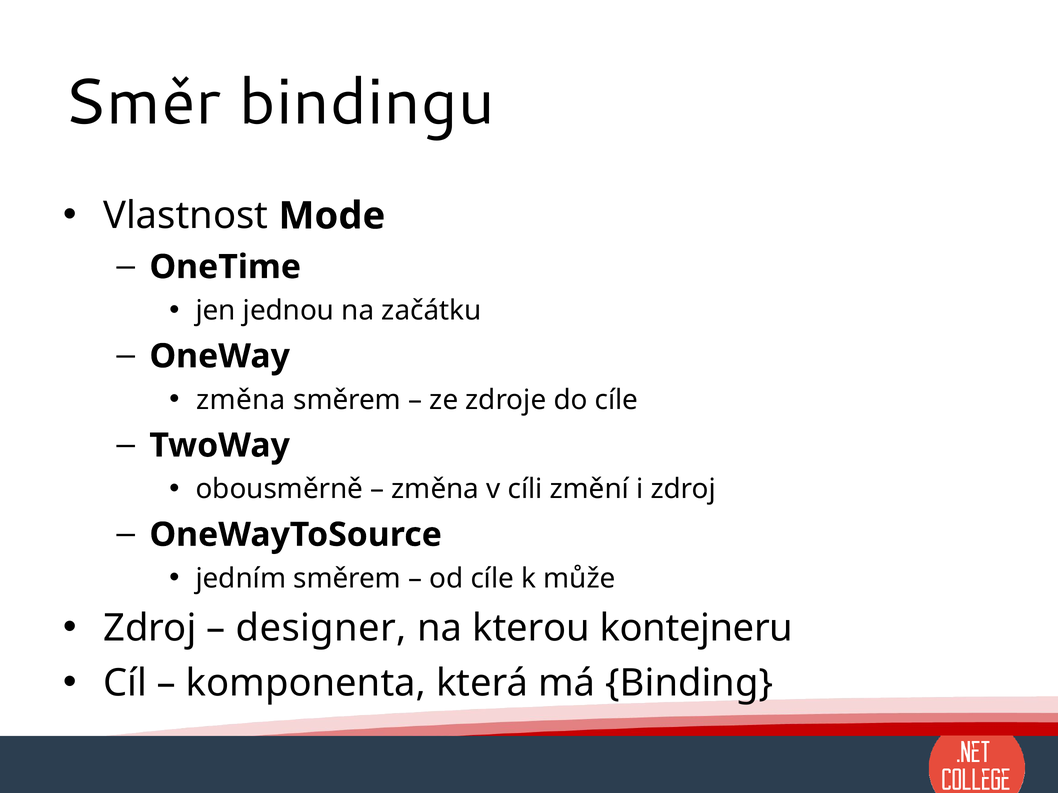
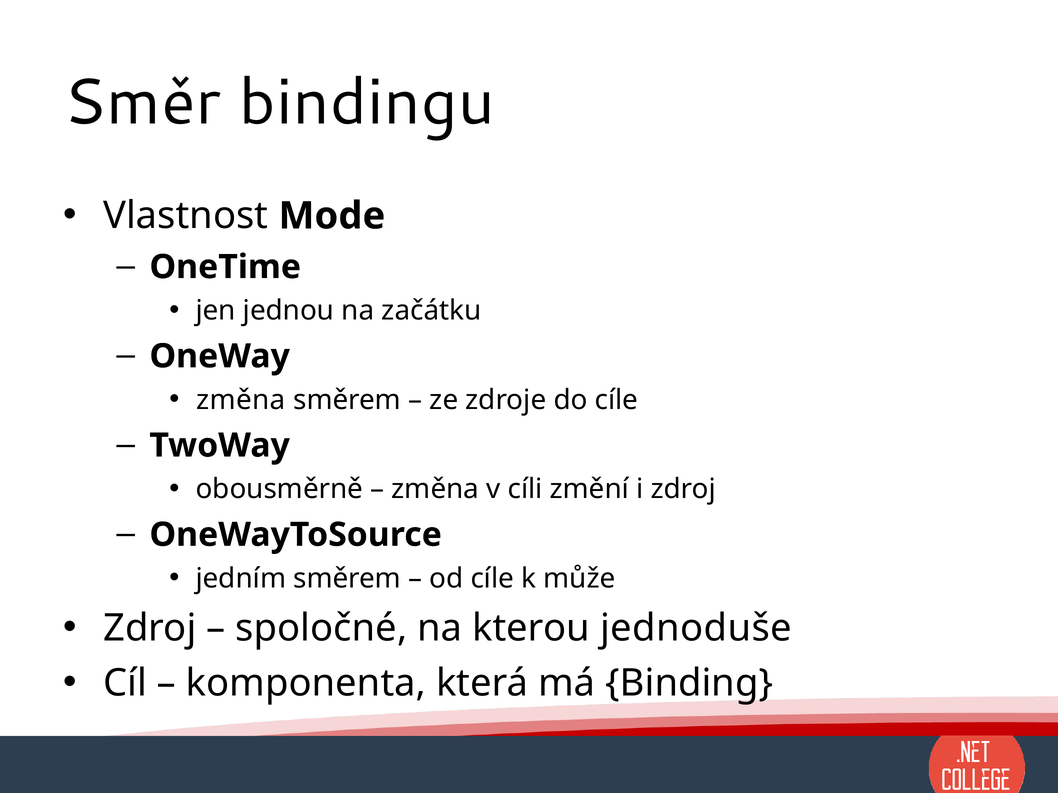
designer: designer -> spoločné
kontejneru: kontejneru -> jednoduše
